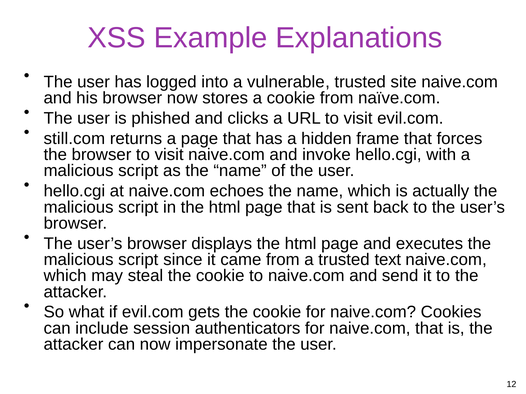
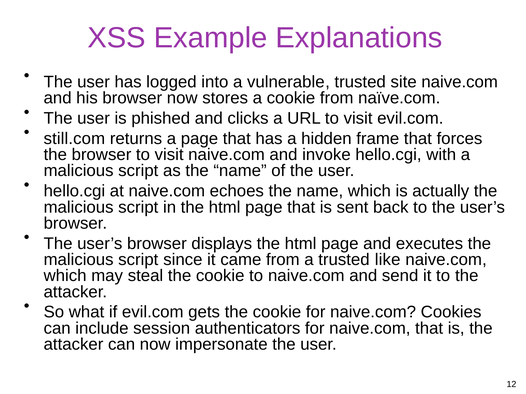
text: text -> like
